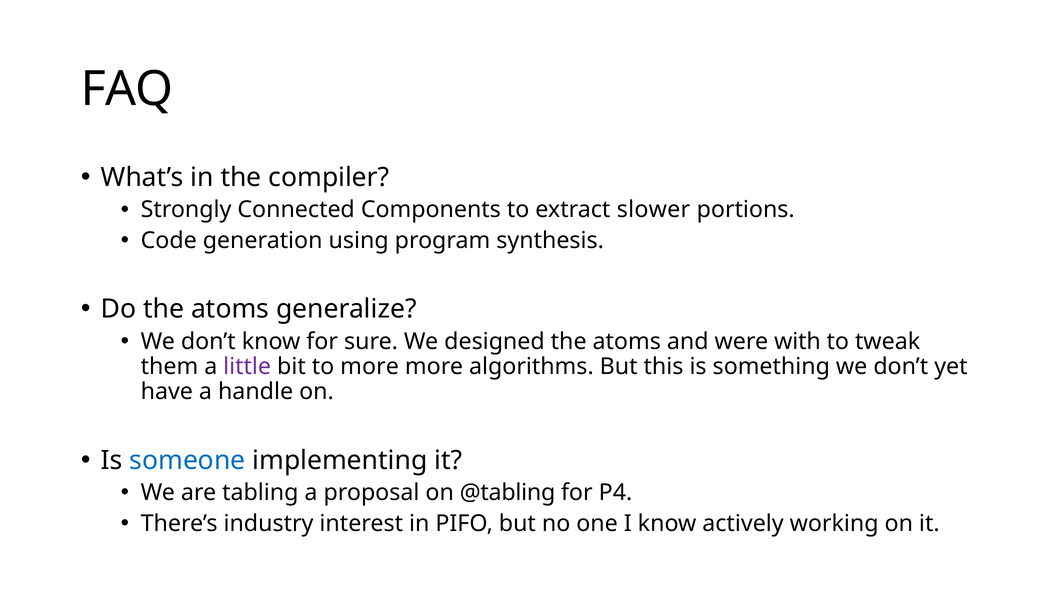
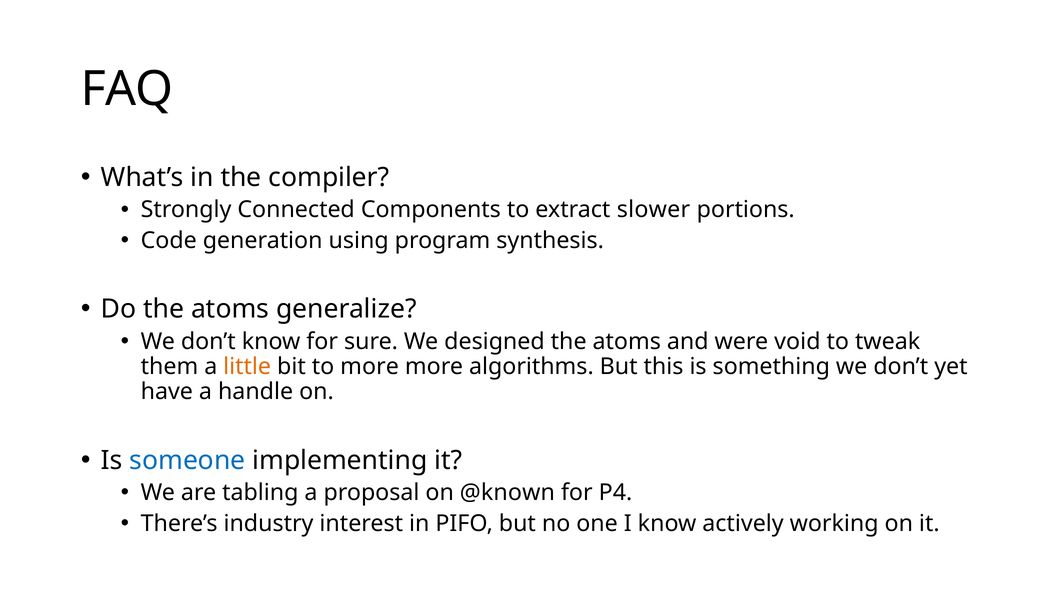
with: with -> void
little colour: purple -> orange
@tabling: @tabling -> @known
